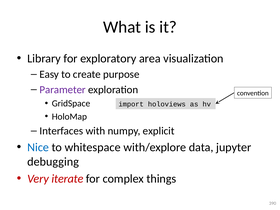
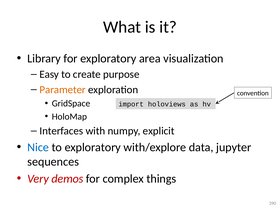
Parameter colour: purple -> orange
to whitespace: whitespace -> exploratory
debugging: debugging -> sequences
iterate: iterate -> demos
